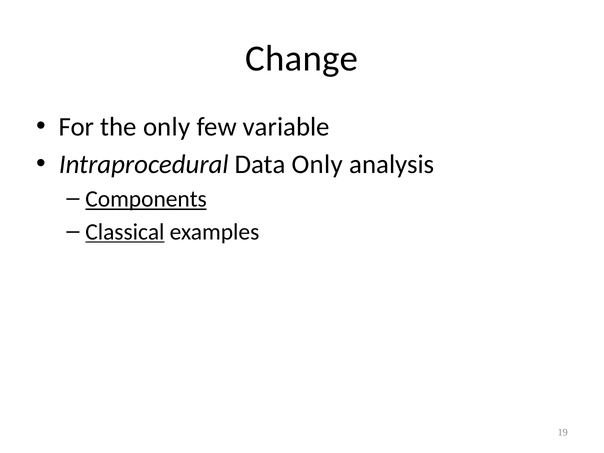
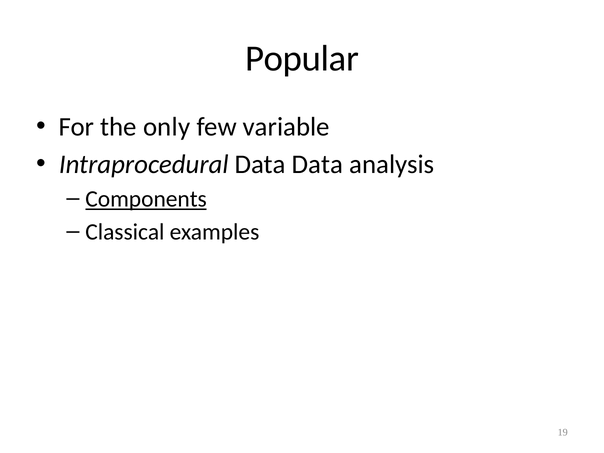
Change: Change -> Popular
Data Only: Only -> Data
Classical underline: present -> none
